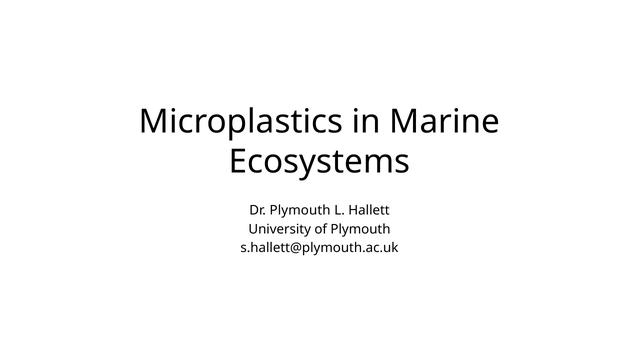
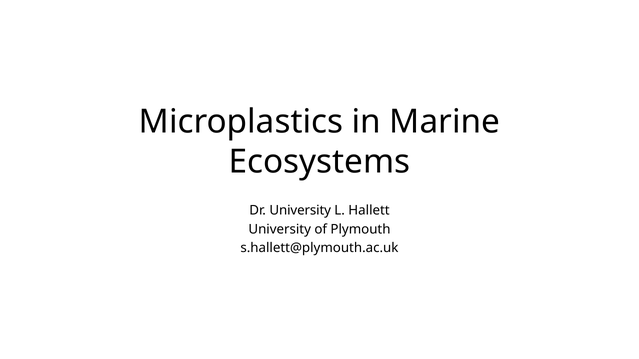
Dr Plymouth: Plymouth -> University
